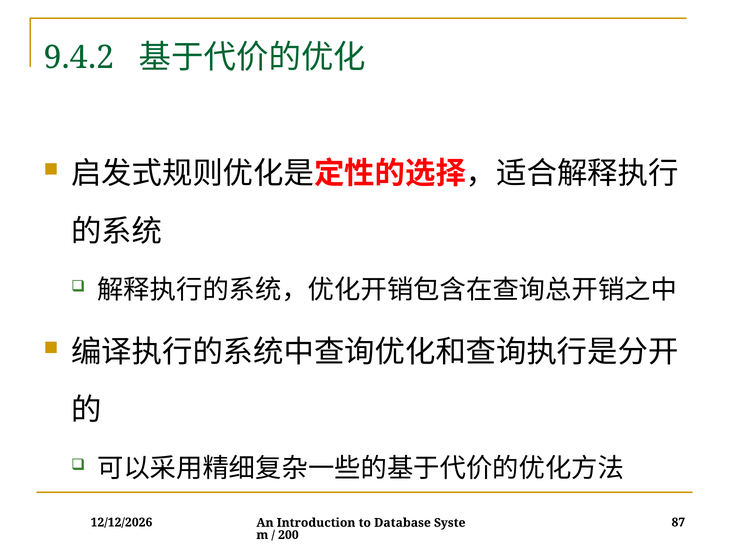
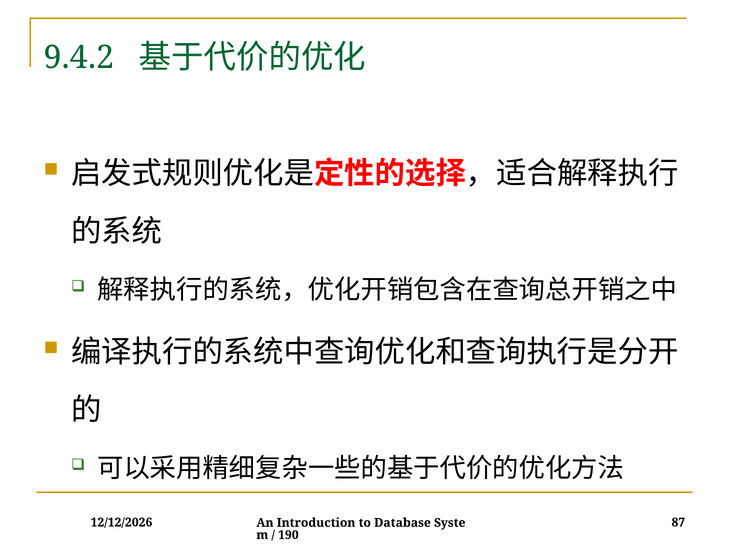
200: 200 -> 190
